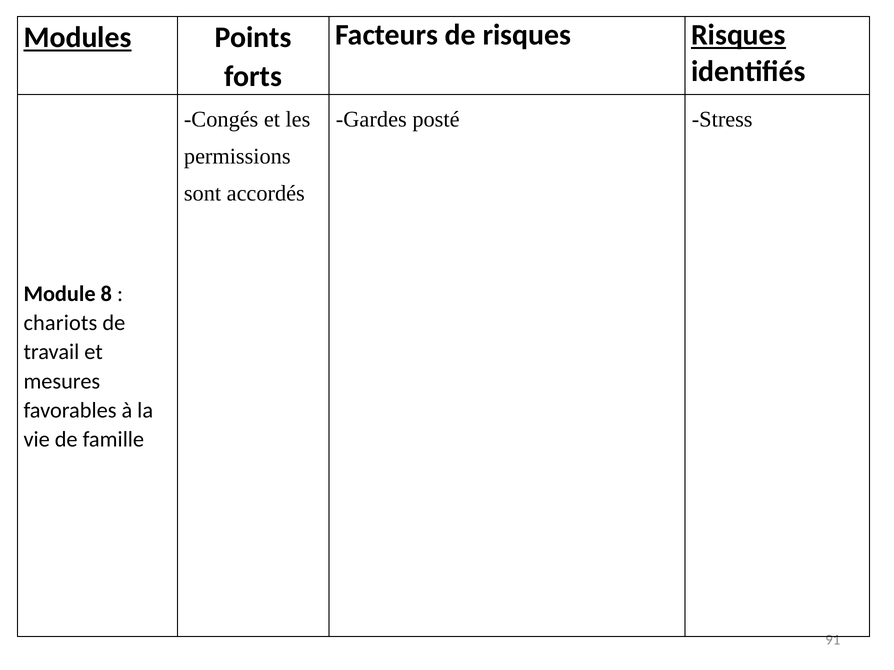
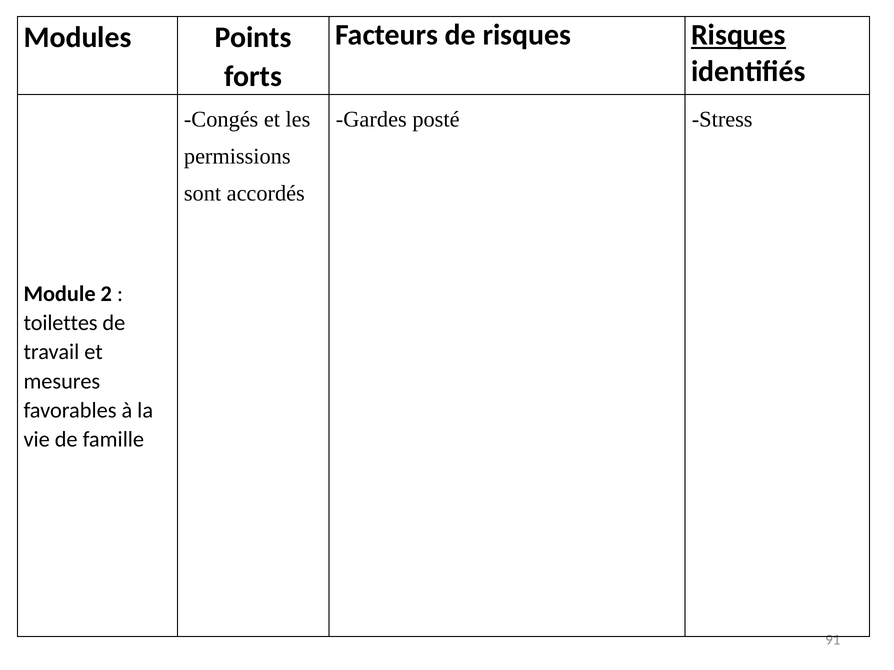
Modules underline: present -> none
8: 8 -> 2
chariots: chariots -> toilettes
